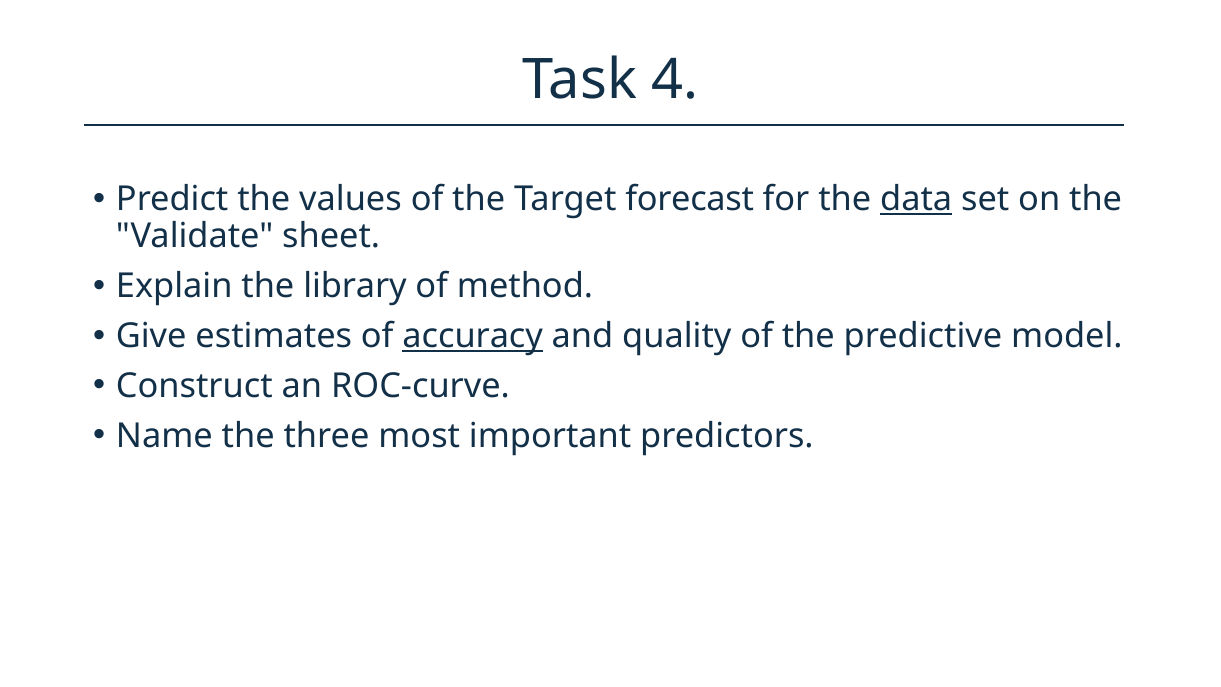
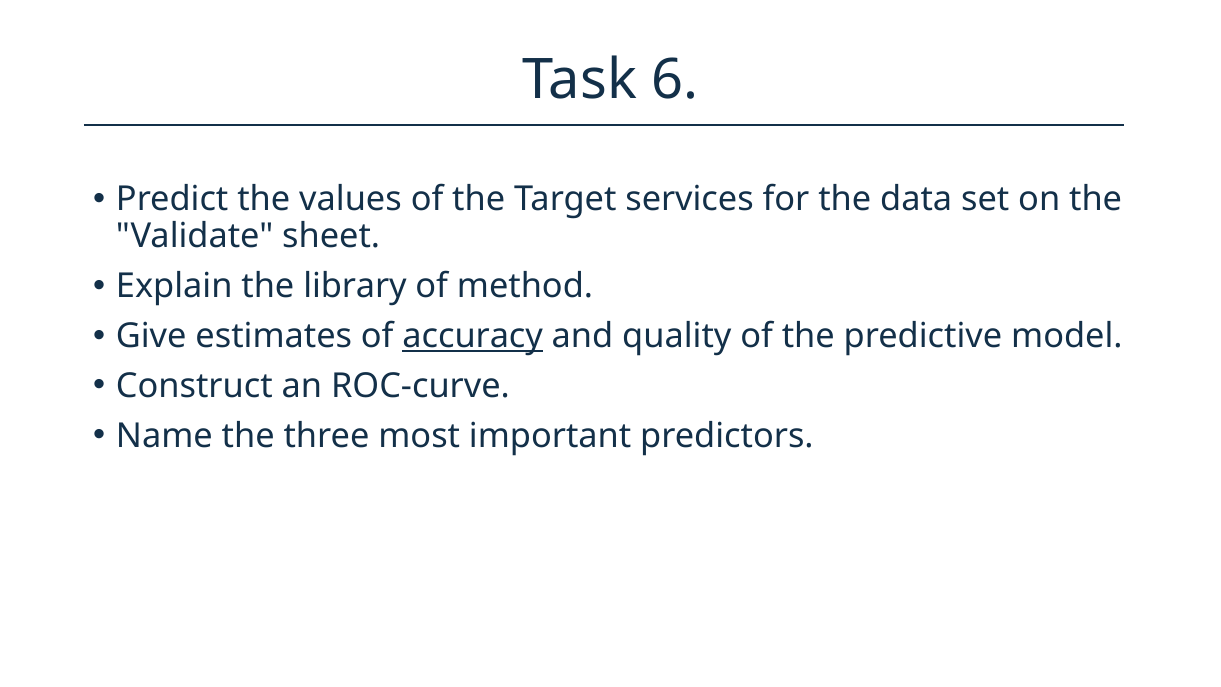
4: 4 -> 6
forecast: forecast -> services
data underline: present -> none
